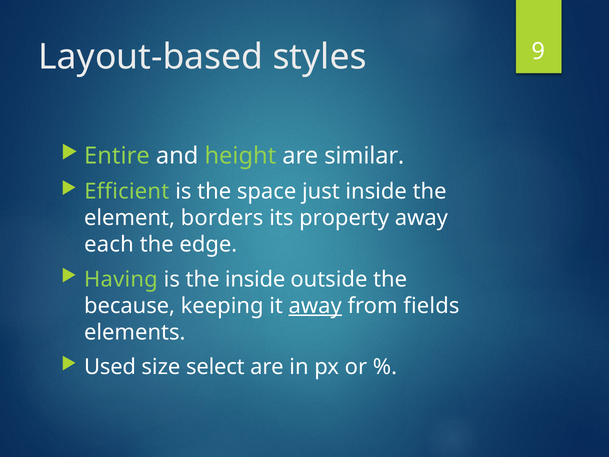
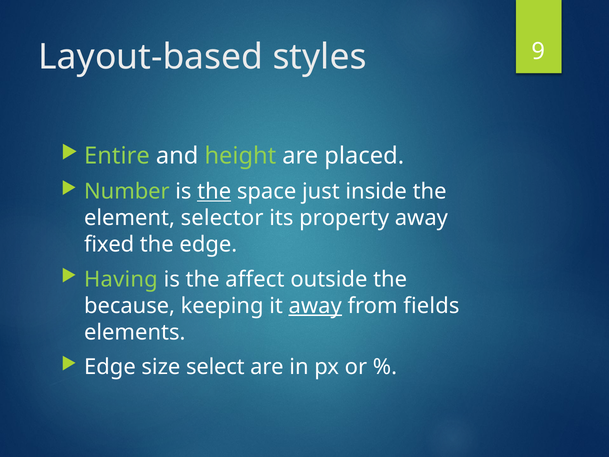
similar: similar -> placed
Efficient: Efficient -> Number
the at (214, 191) underline: none -> present
borders: borders -> selector
each: each -> fixed
the inside: inside -> affect
Used at (110, 367): Used -> Edge
